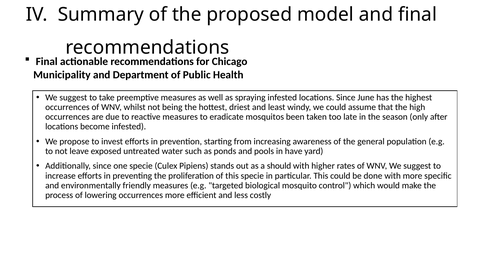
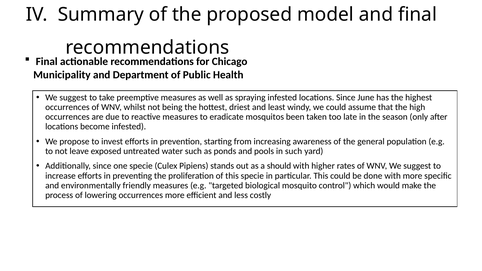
in have: have -> such
